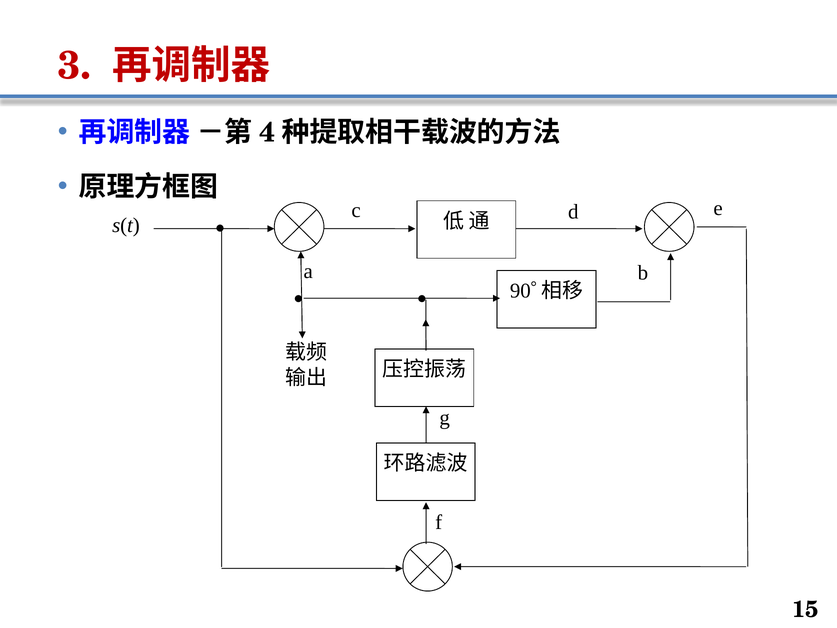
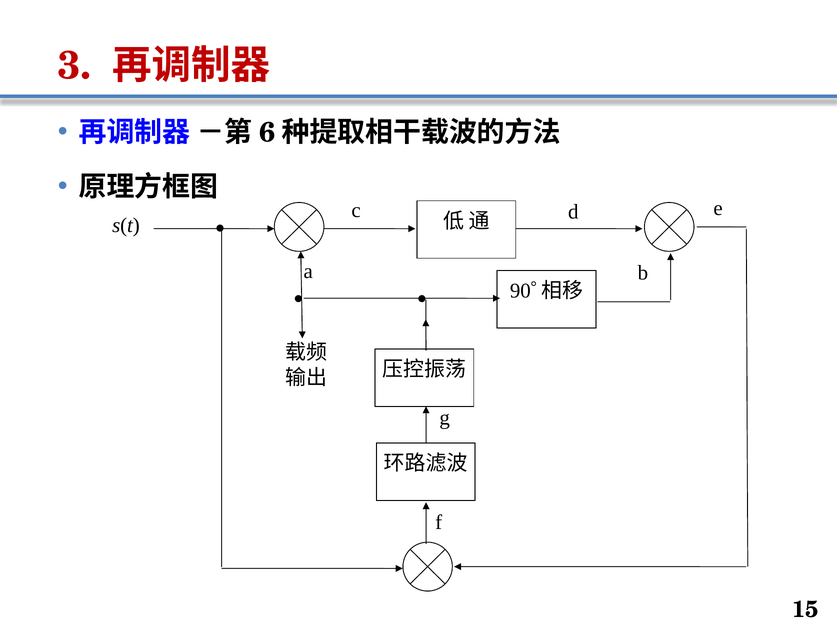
4: 4 -> 6
